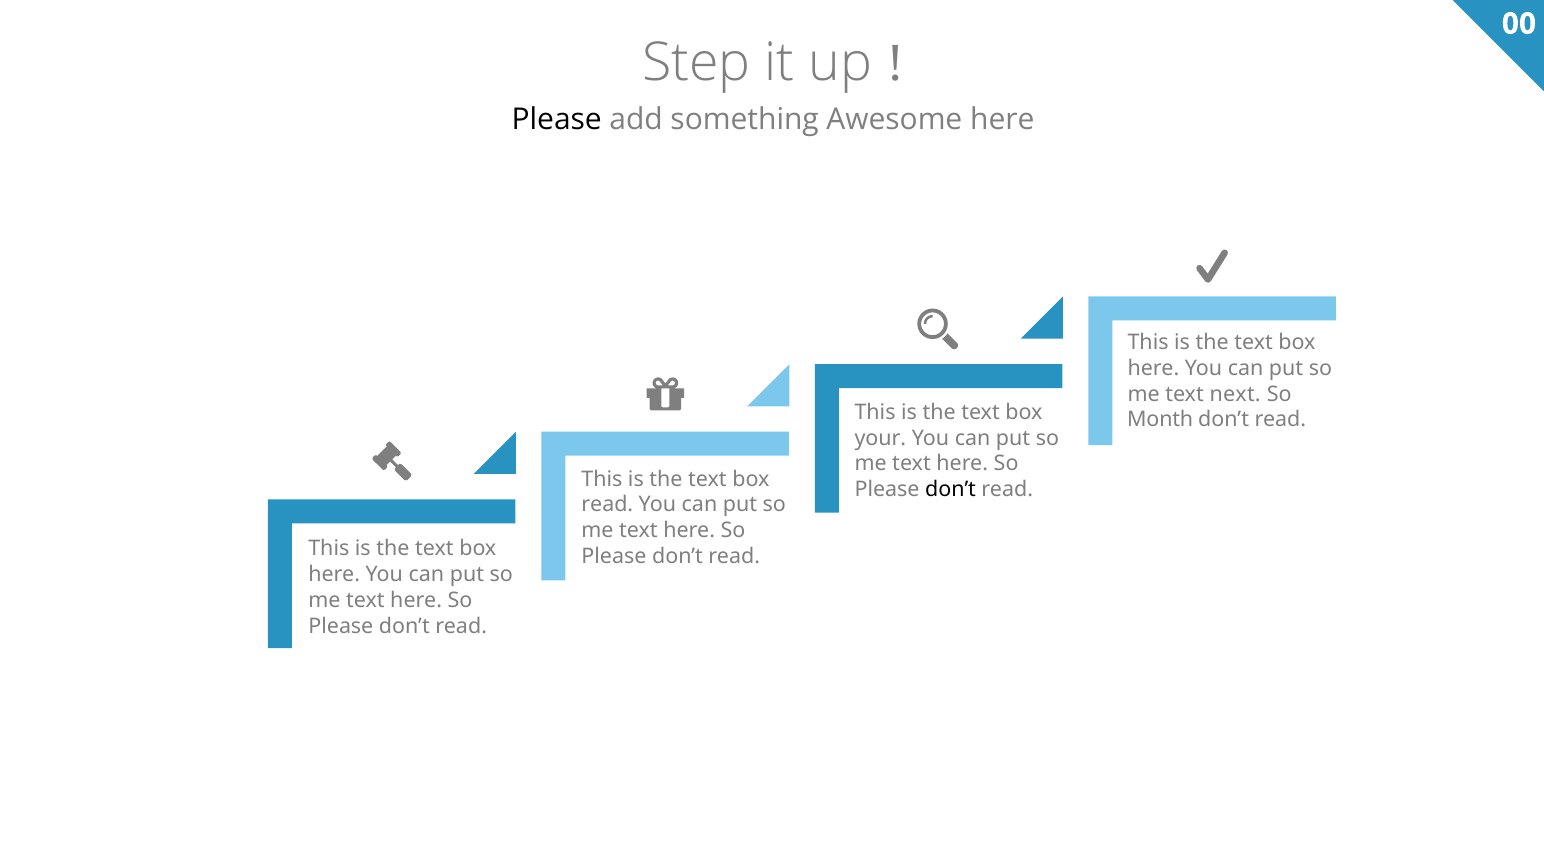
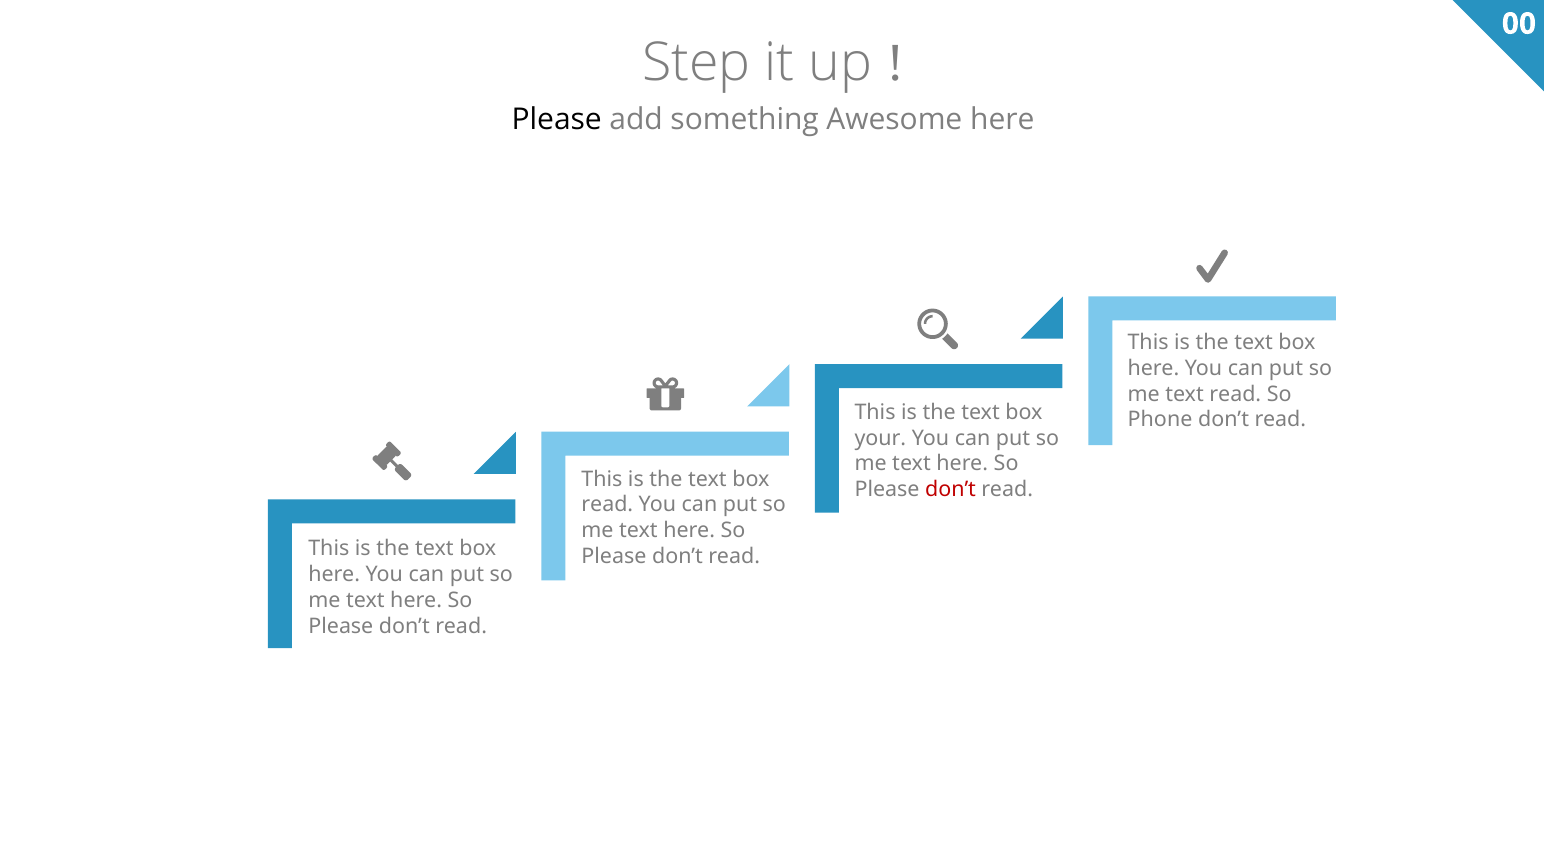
text next: next -> read
Month: Month -> Phone
don’t at (951, 490) colour: black -> red
